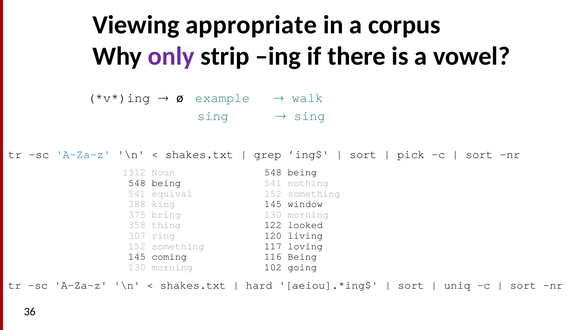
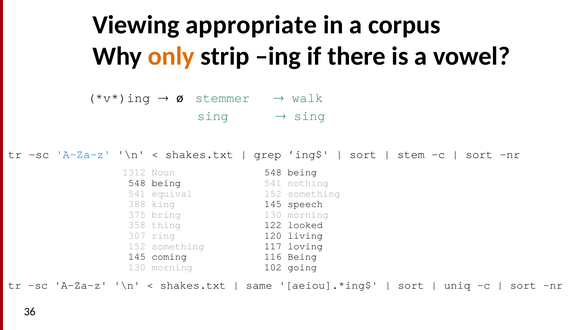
only colour: purple -> orange
example: example -> stemmer
pick: pick -> stem
window: window -> speech
hard: hard -> same
